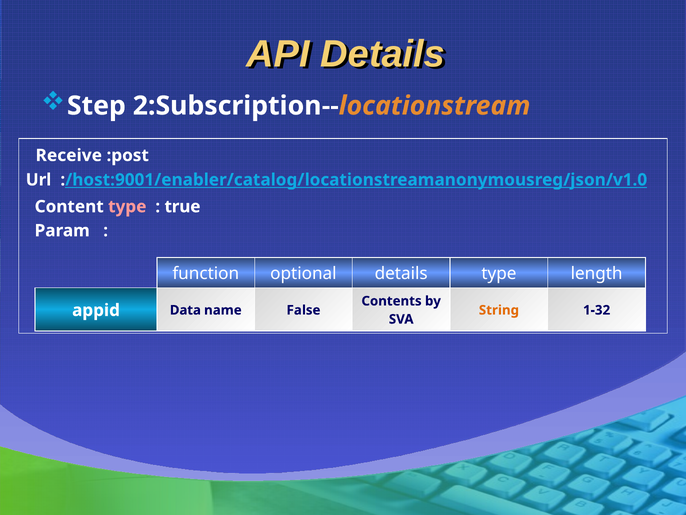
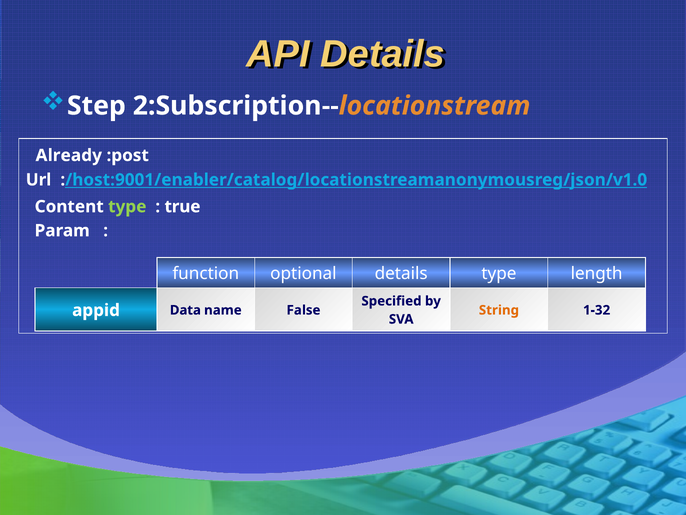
Receive: Receive -> Already
type at (127, 206) colour: pink -> light green
Contents: Contents -> Specified
